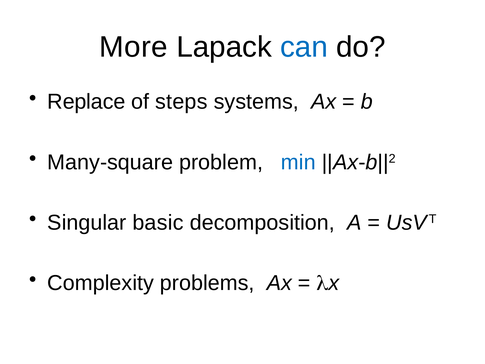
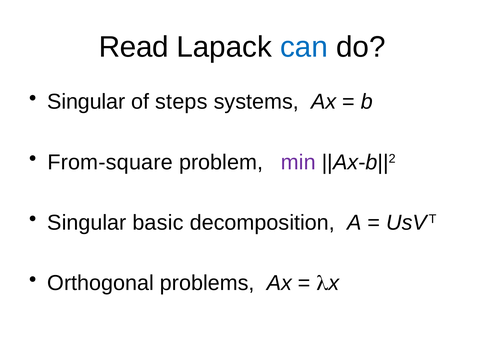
More: More -> Read
Replace at (86, 102): Replace -> Singular
Many-square: Many-square -> From-square
min colour: blue -> purple
Complexity: Complexity -> Orthogonal
